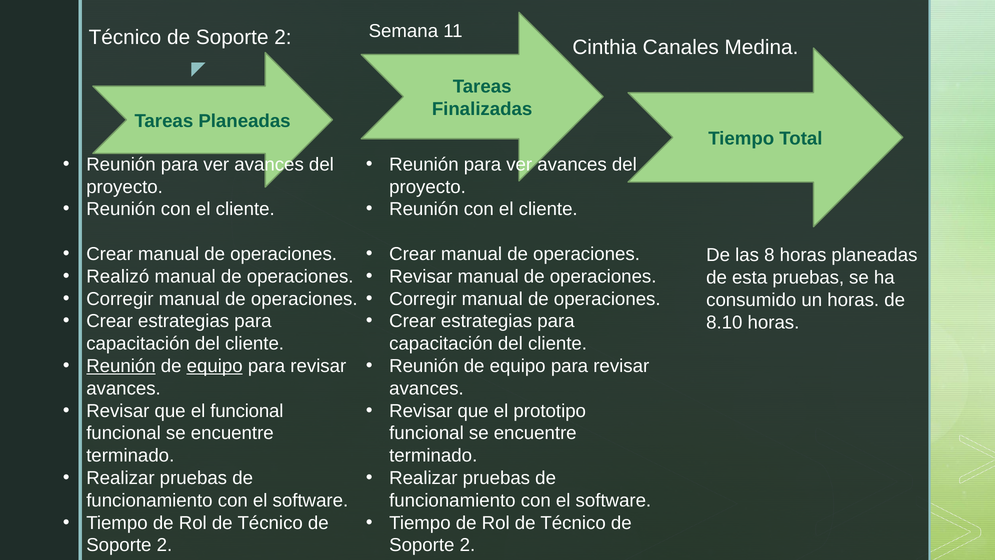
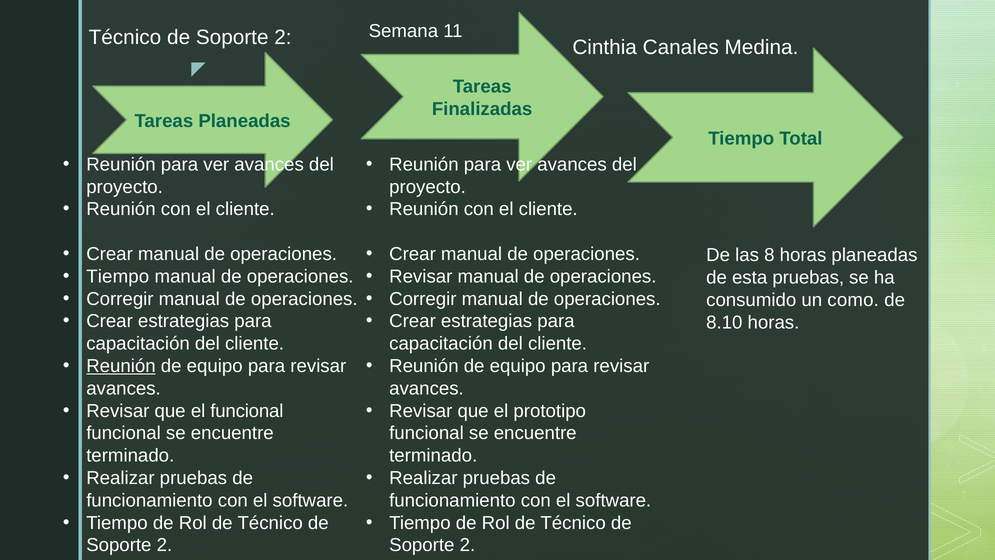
Realizó at (118, 276): Realizó -> Tiempo
un horas: horas -> como
equipo at (215, 366) underline: present -> none
